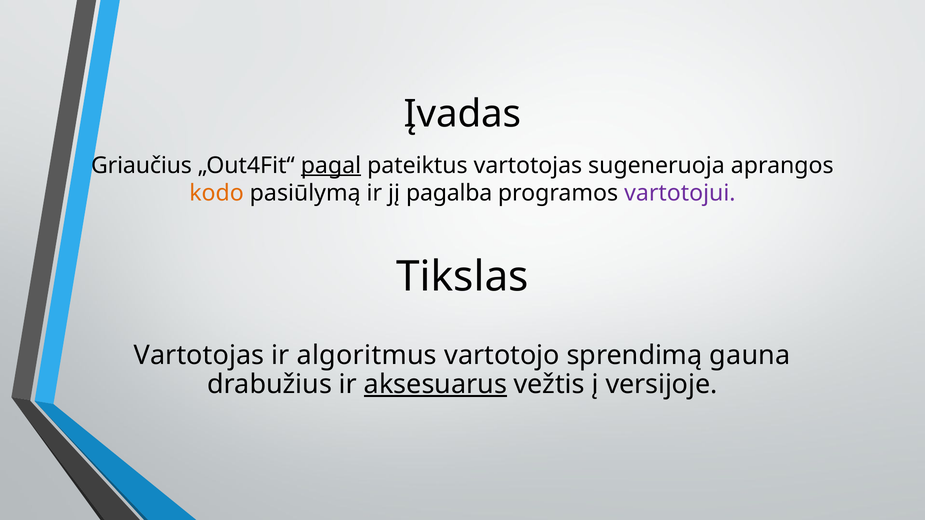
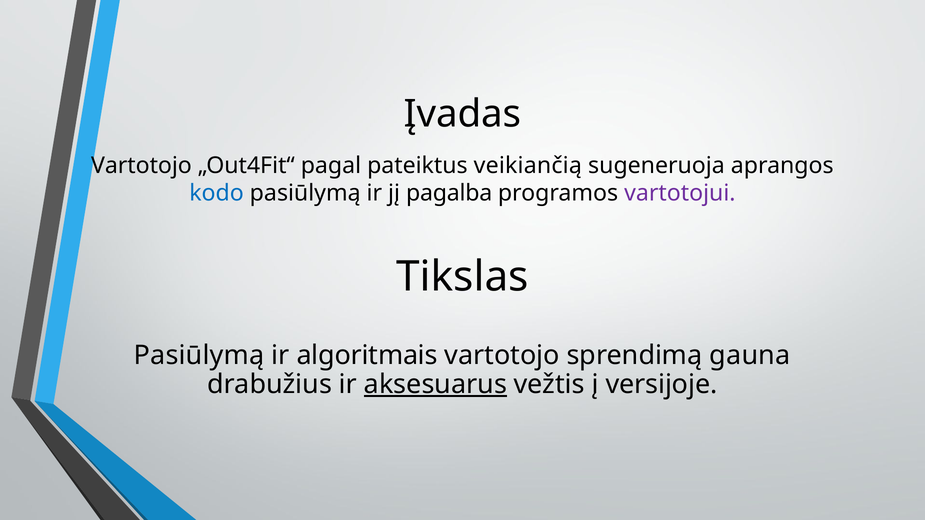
Griaučius at (141, 166): Griaučius -> Vartotojo
pagal underline: present -> none
pateiktus vartotojas: vartotojas -> veikiančią
kodo colour: orange -> blue
Vartotojas at (199, 356): Vartotojas -> Pasiūlymą
algoritmus: algoritmus -> algoritmais
